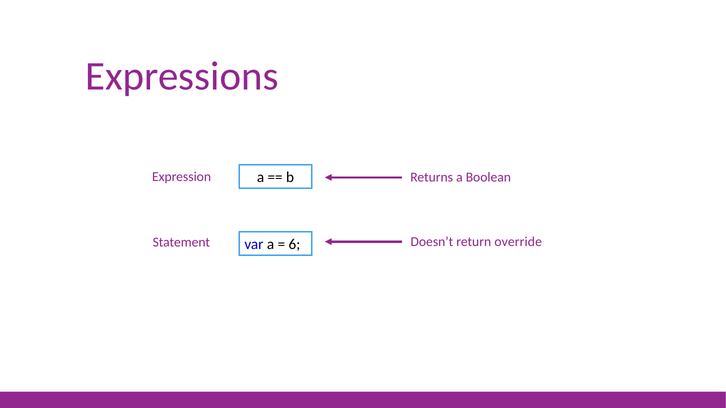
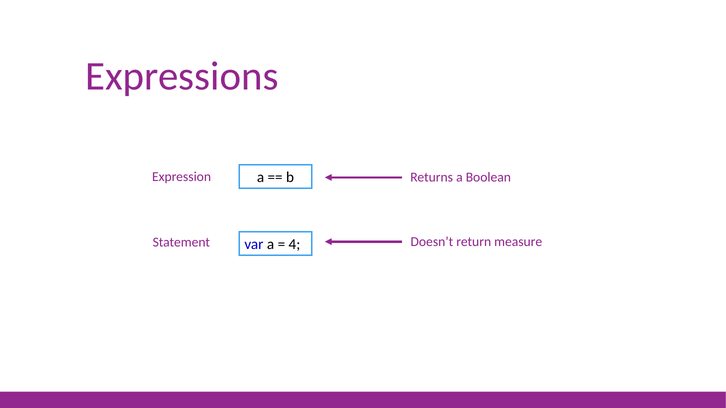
6: 6 -> 4
override: override -> measure
